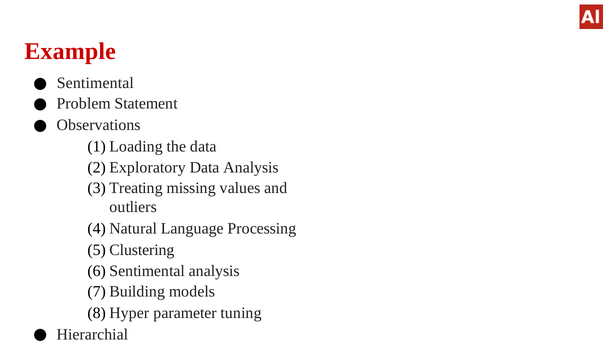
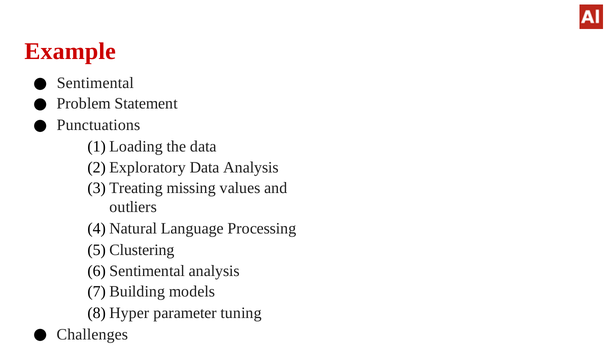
Observations: Observations -> Punctuations
Hierarchial: Hierarchial -> Challenges
